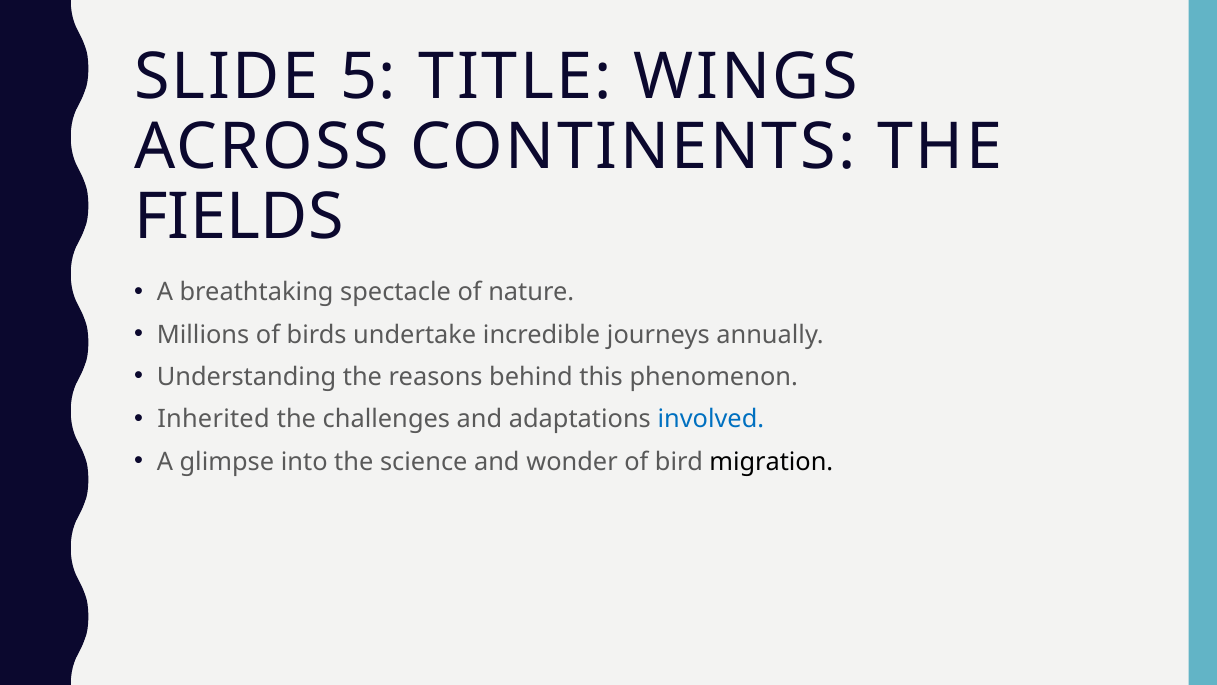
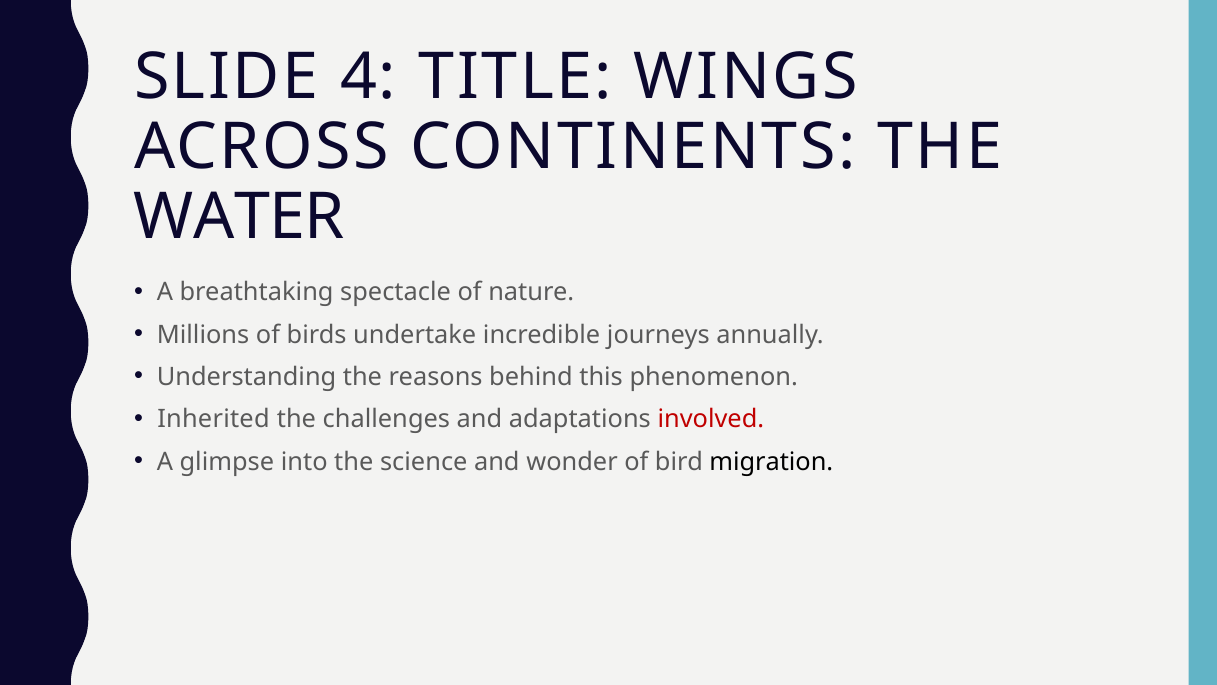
5: 5 -> 4
FIELDS: FIELDS -> WATER
involved colour: blue -> red
